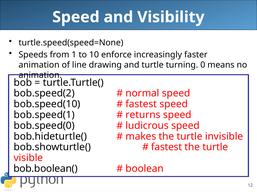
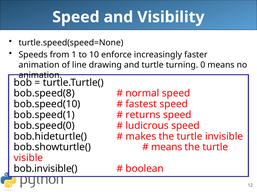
bob.speed(2: bob.speed(2 -> bob.speed(8
fastest at (167, 148): fastest -> means
bob.boolean(: bob.boolean( -> bob.invisible(
